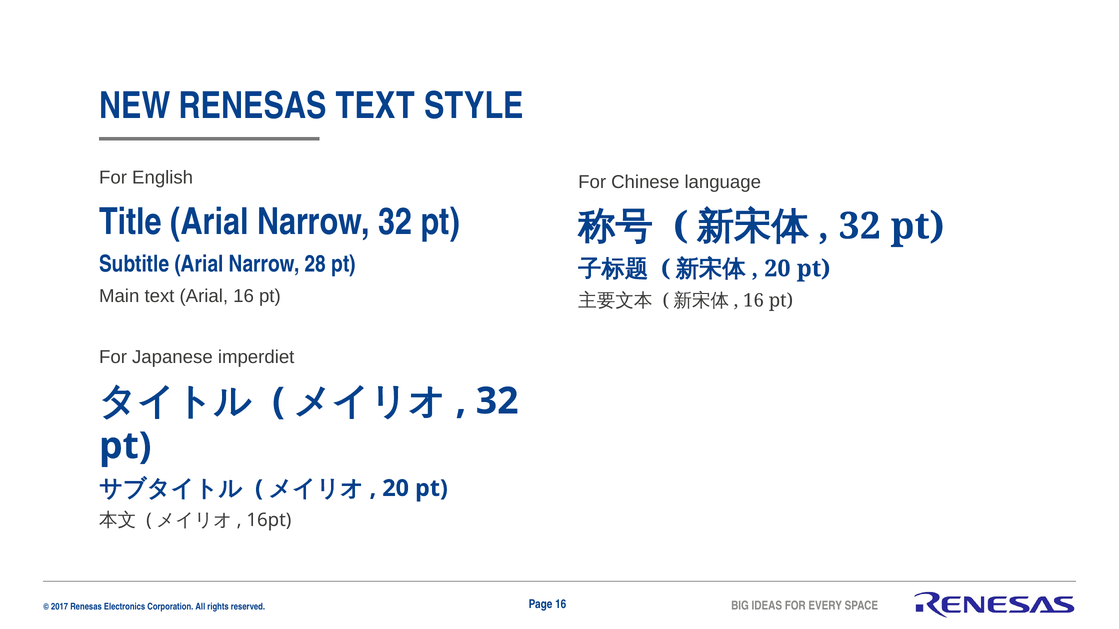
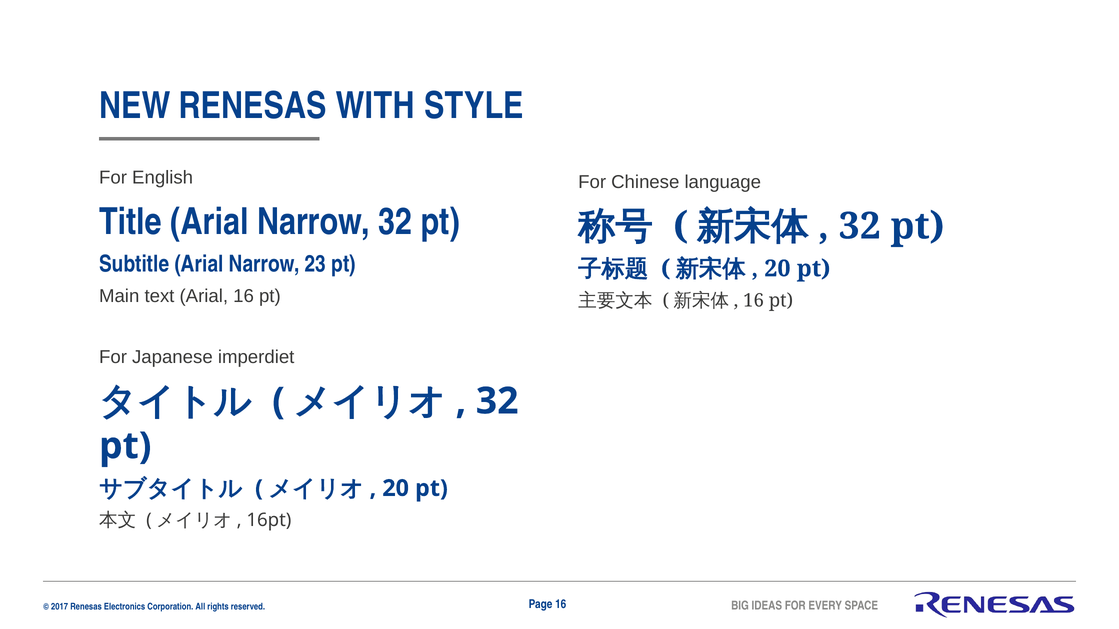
RENESAS TEXT: TEXT -> WITH
28: 28 -> 23
